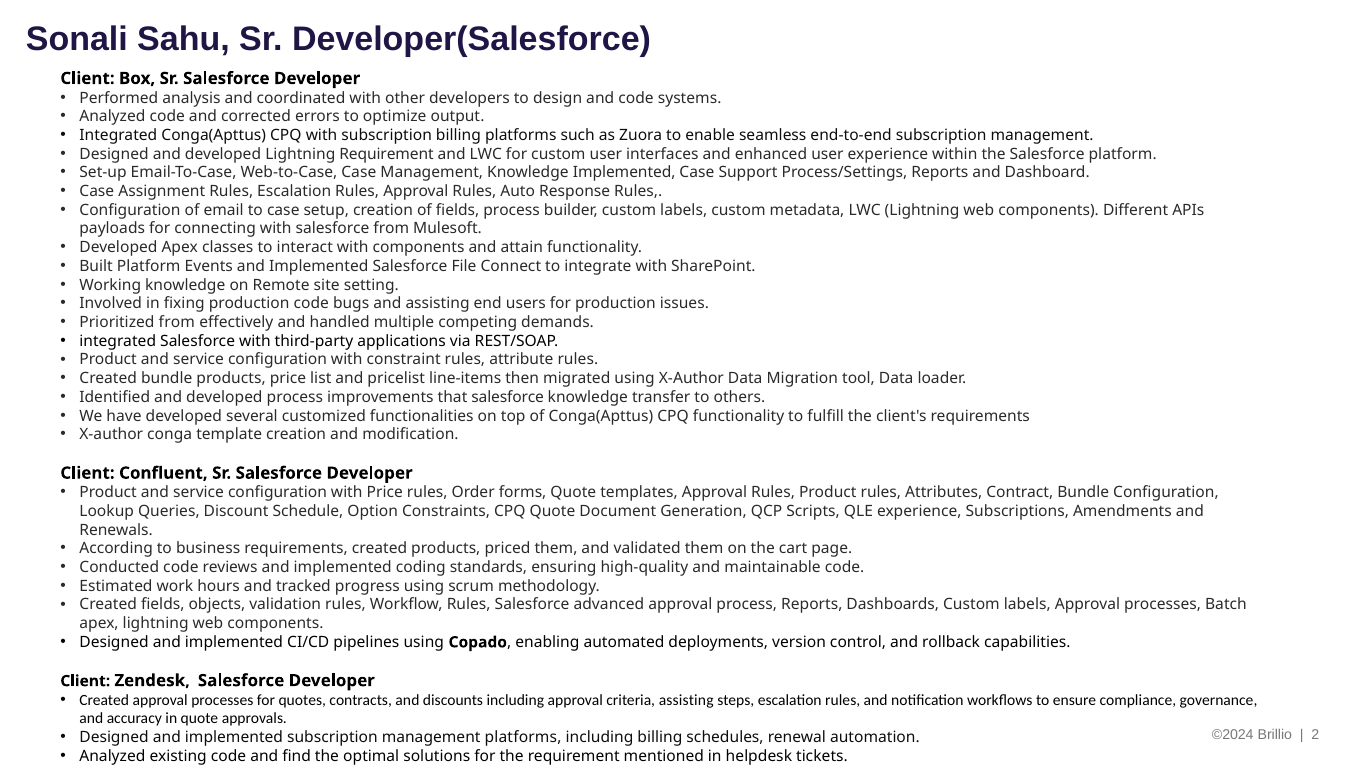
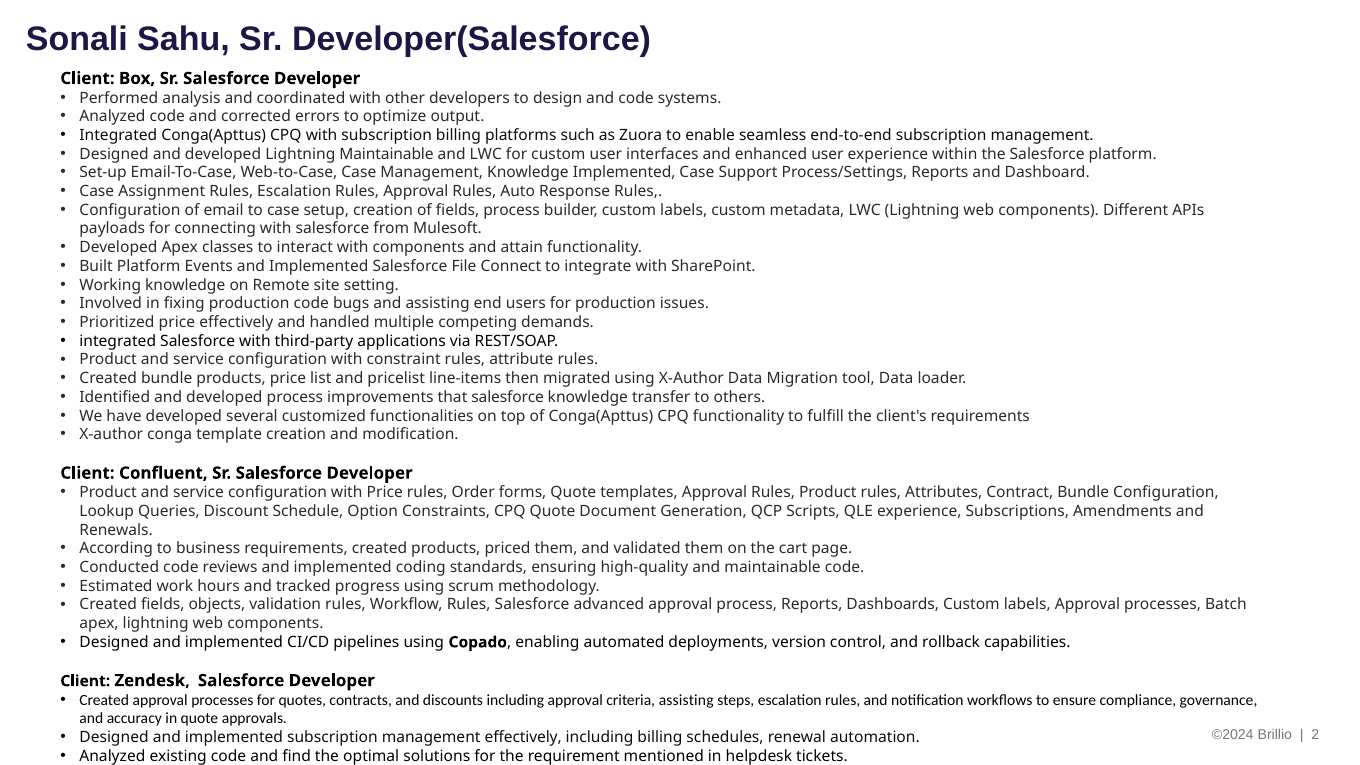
Lightning Requirement: Requirement -> Maintainable
Prioritized from: from -> price
management platforms: platforms -> effectively
